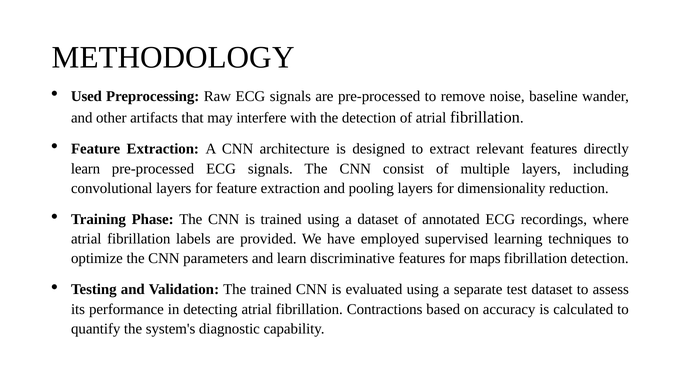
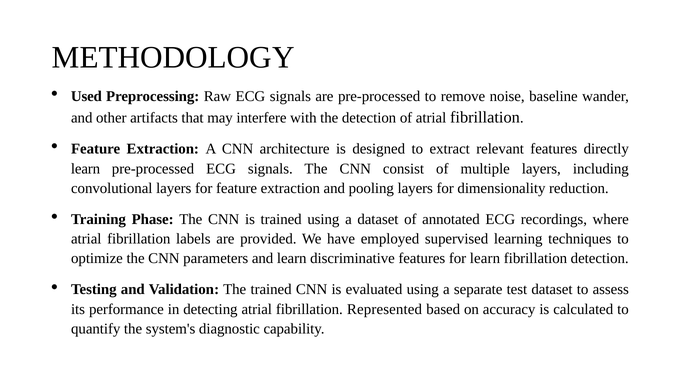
for maps: maps -> learn
Contractions: Contractions -> Represented
